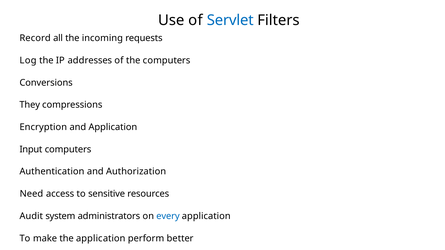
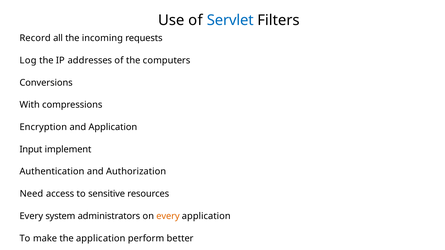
They: They -> With
Input computers: computers -> implement
Audit at (31, 216): Audit -> Every
every at (168, 216) colour: blue -> orange
